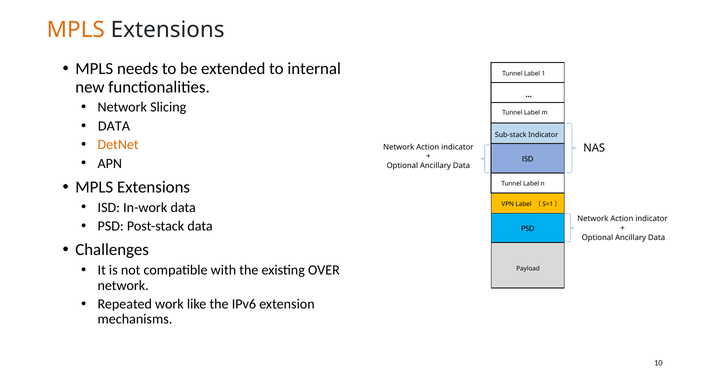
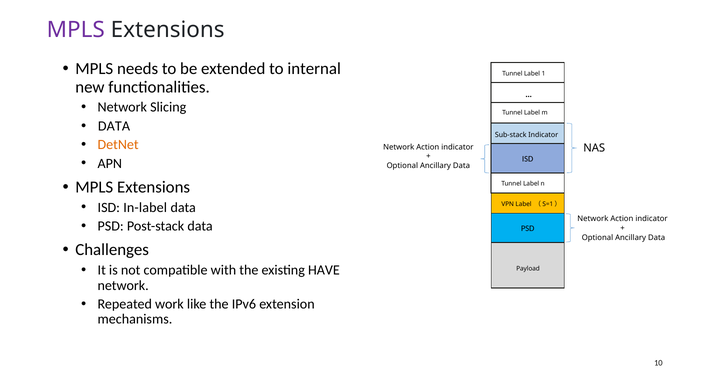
MPLS at (76, 30) colour: orange -> purple
In-work: In-work -> In-label
OVER: OVER -> HAVE
